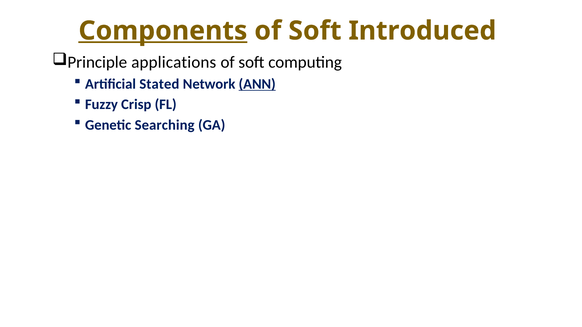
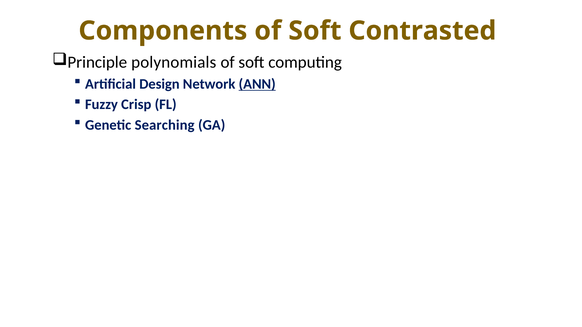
Components underline: present -> none
Introduced: Introduced -> Contrasted
applications: applications -> polynomials
Stated: Stated -> Design
